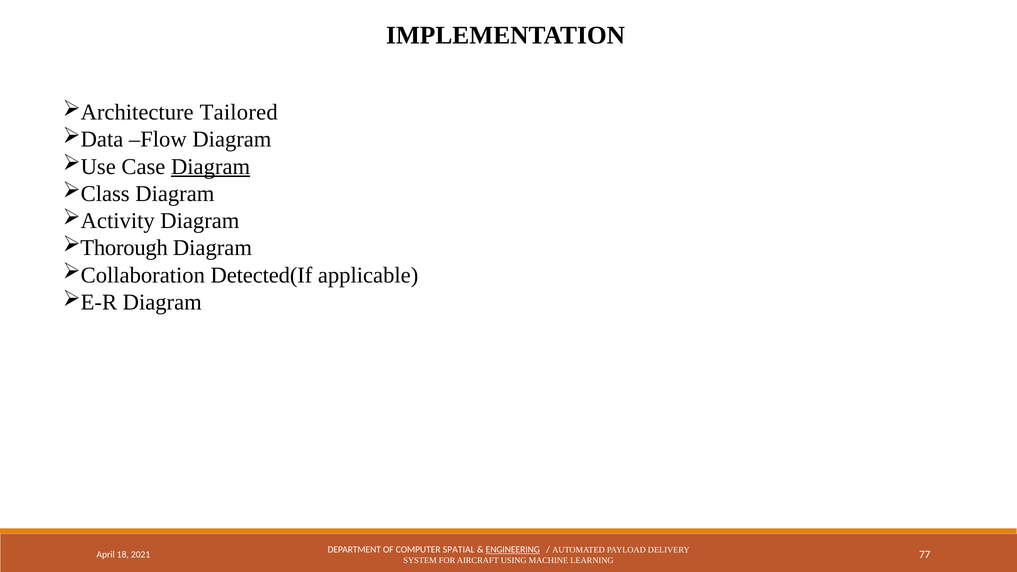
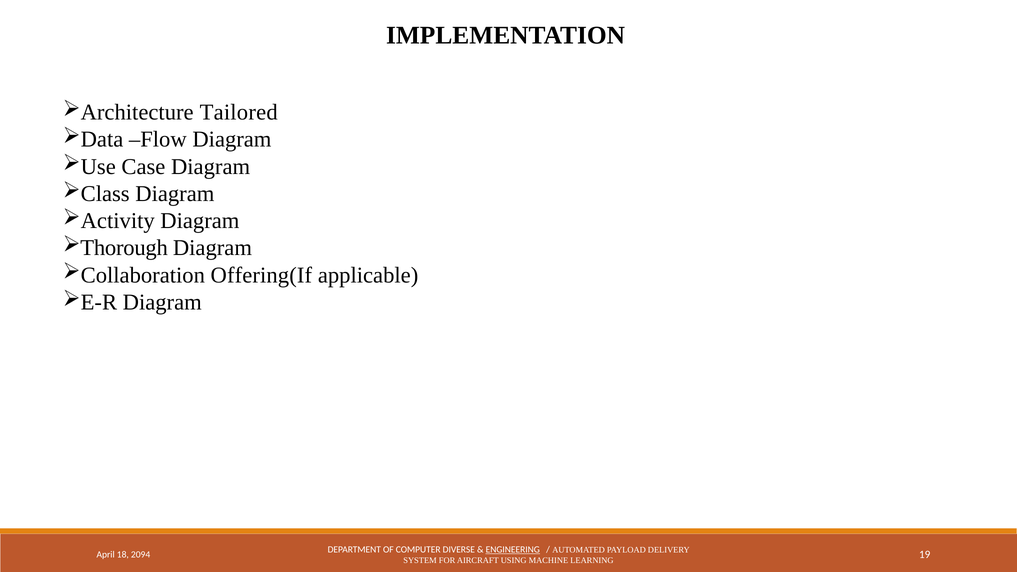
Diagram at (211, 167) underline: present -> none
Detected(If: Detected(If -> Offering(If
SPATIAL: SPATIAL -> DIVERSE
2021: 2021 -> 2094
77: 77 -> 19
